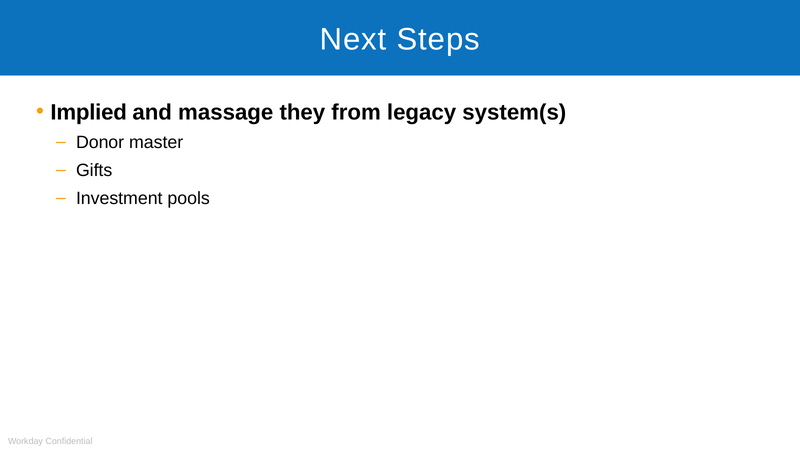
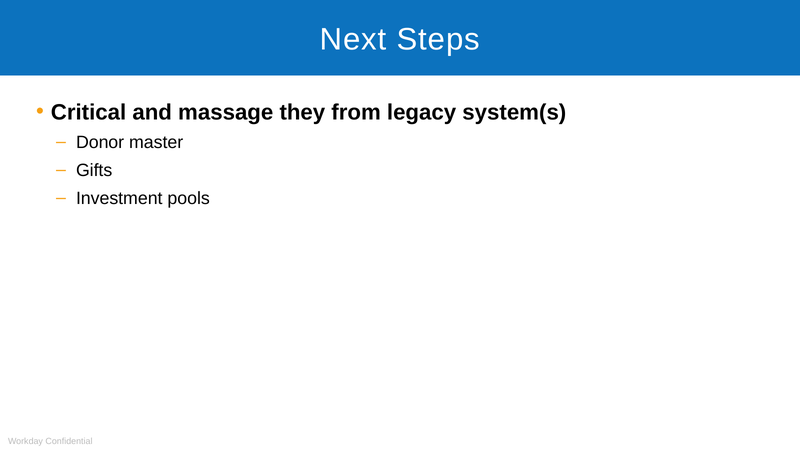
Implied: Implied -> Critical
